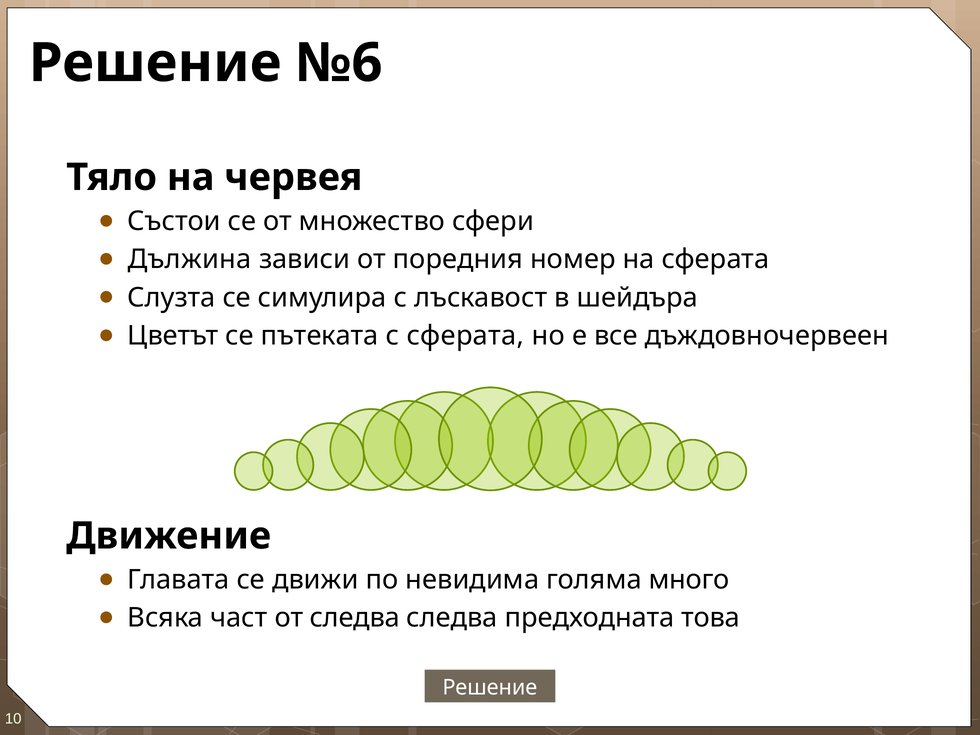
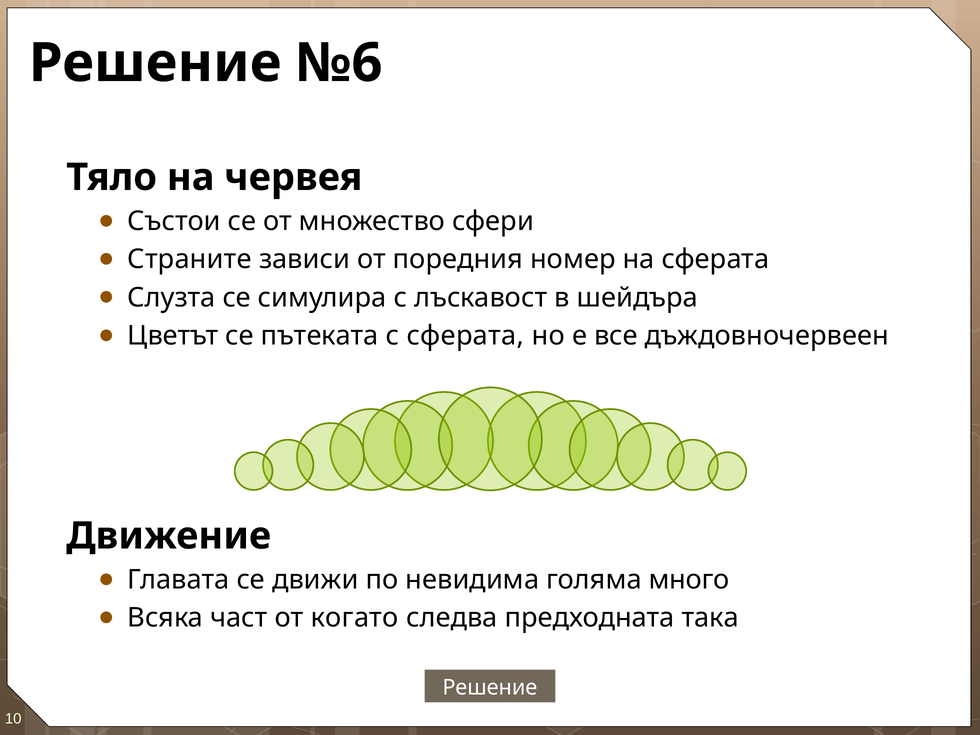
Дължина: Дължина -> Страните
от следва: следва -> когато
това: това -> така
